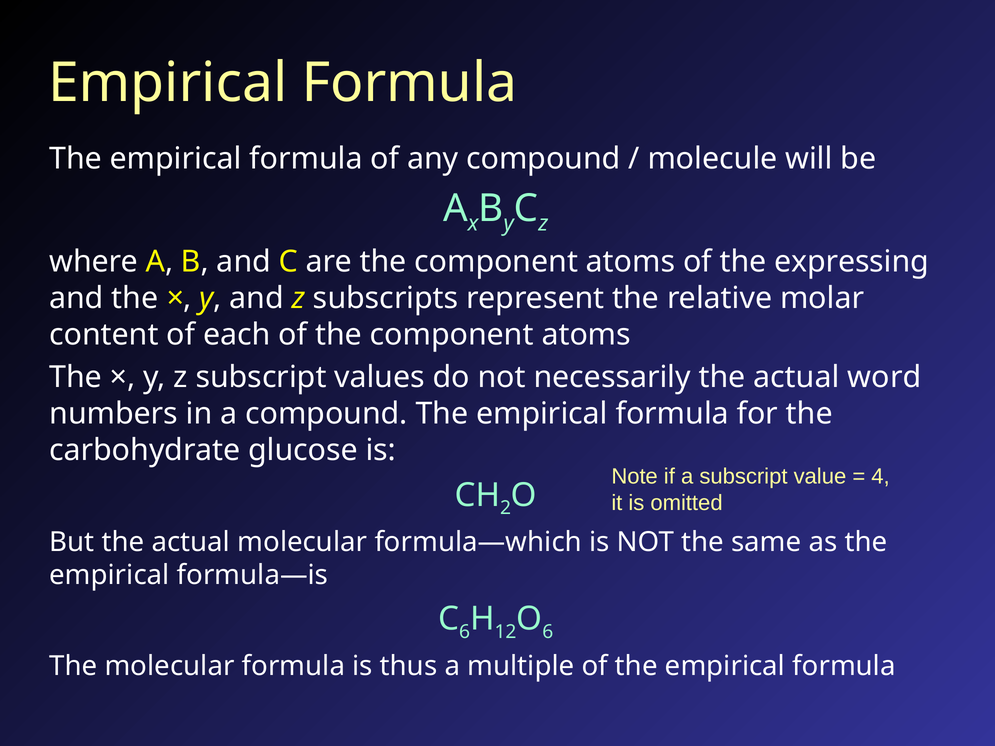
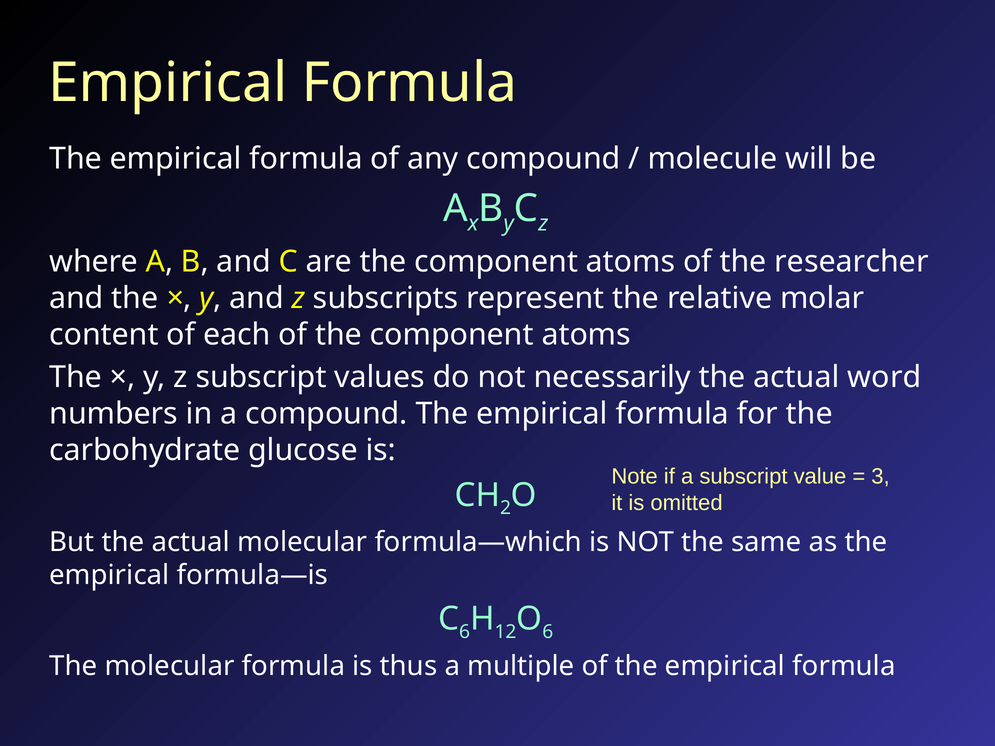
expressing: expressing -> researcher
4: 4 -> 3
